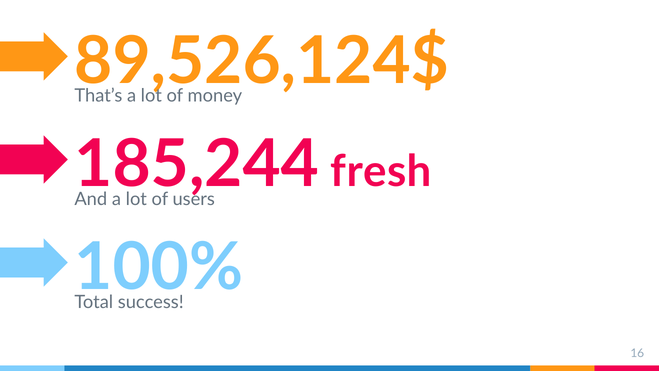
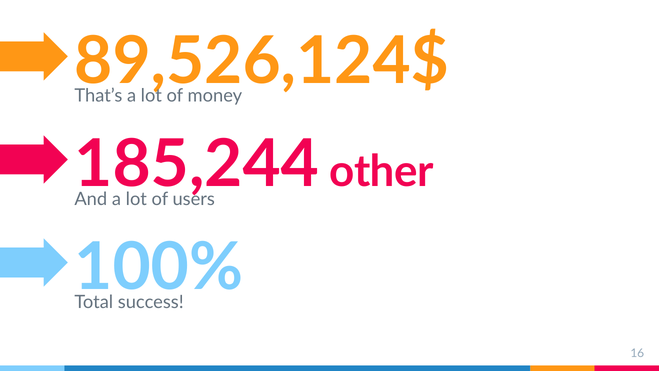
fresh: fresh -> other
